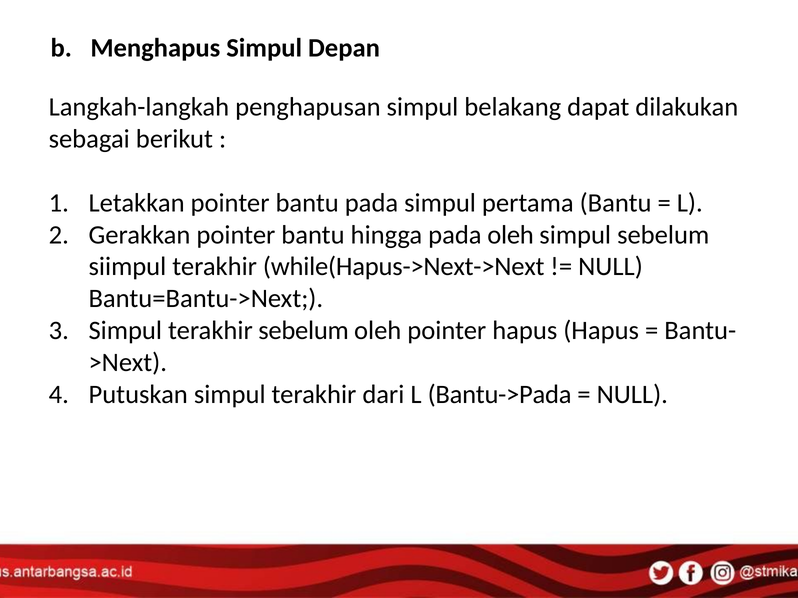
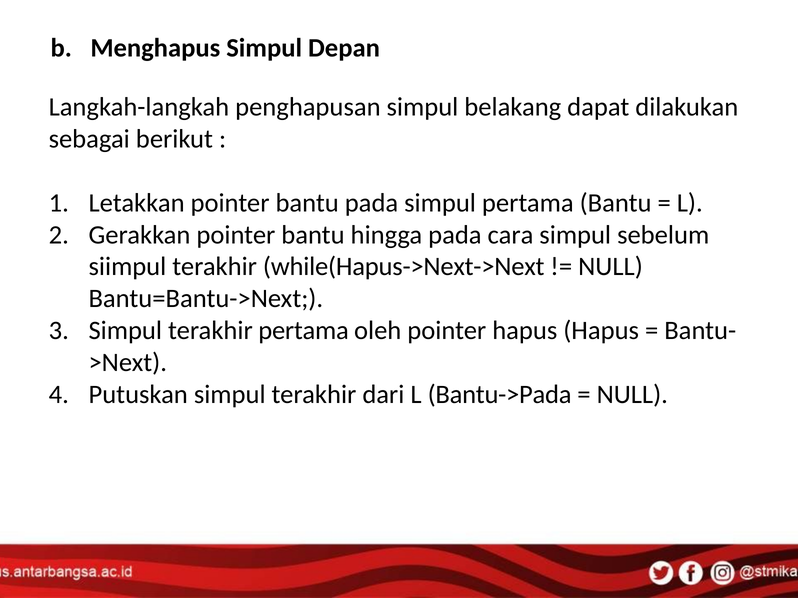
pada oleh: oleh -> cara
terakhir sebelum: sebelum -> pertama
